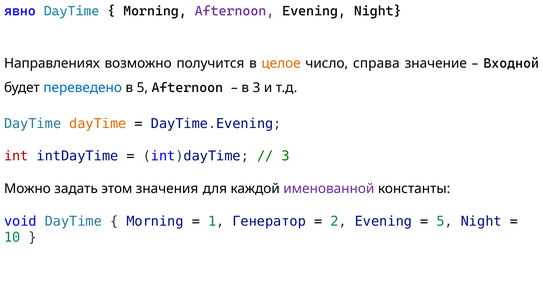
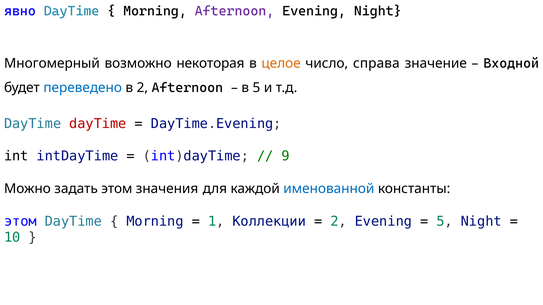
Направлениях: Направлениях -> Многомерный
получится: получится -> некоторая
в 5: 5 -> 2
в 3: 3 -> 5
dayTime at (98, 124) colour: orange -> red
int colour: red -> black
3 at (286, 156): 3 -> 9
именованной colour: purple -> blue
void at (20, 222): void -> этом
Генератор: Генератор -> Коллекции
